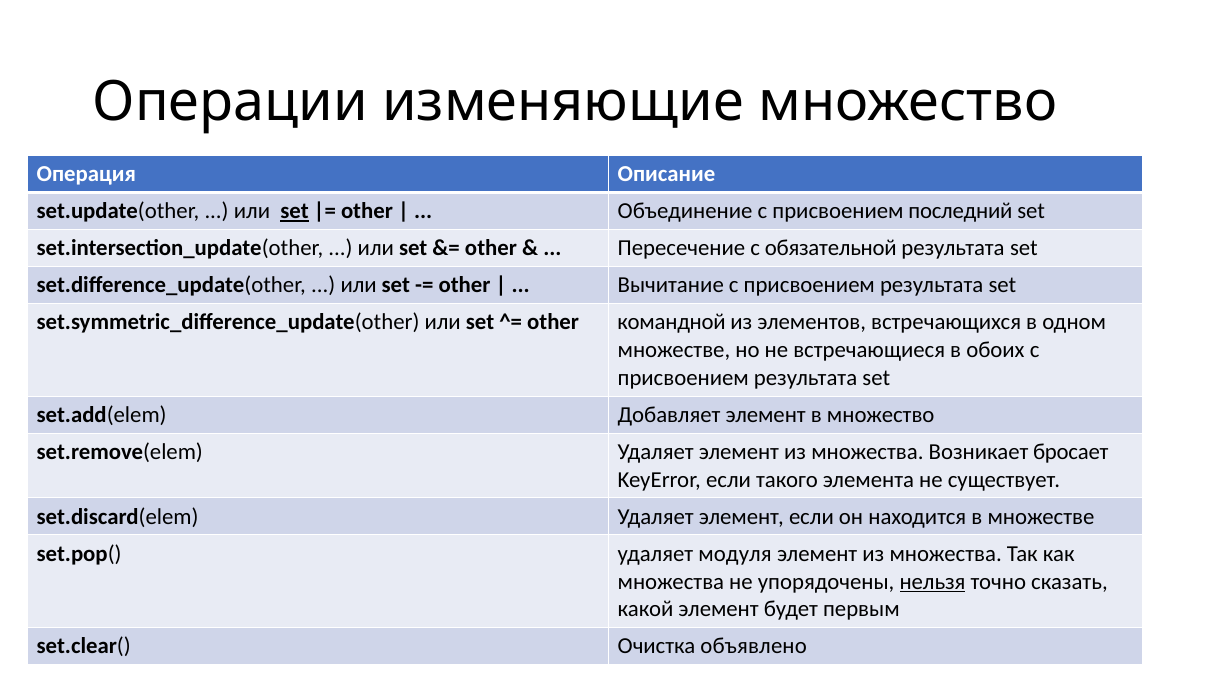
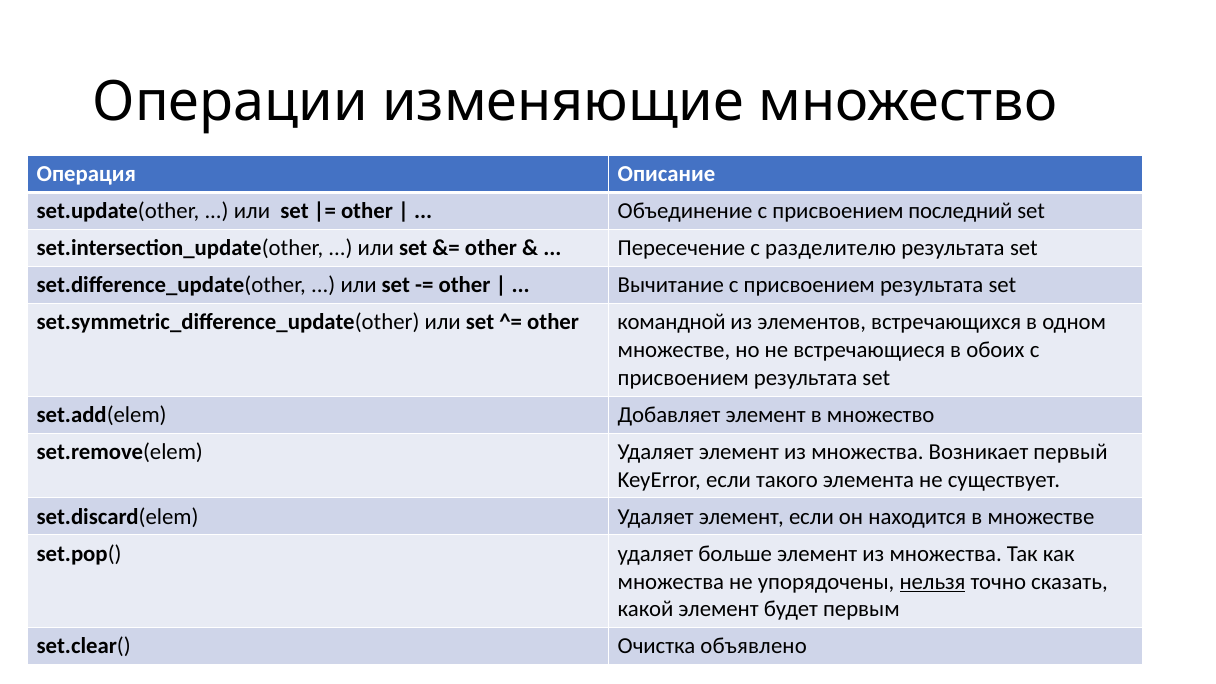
set at (295, 211) underline: present -> none
обязательной: обязательной -> разделителю
бросает: бросает -> первый
модуля: модуля -> больше
